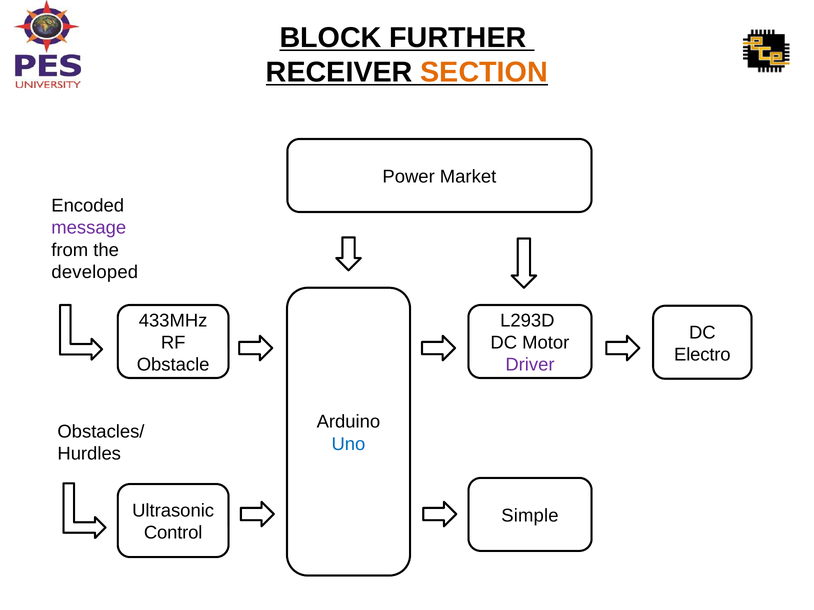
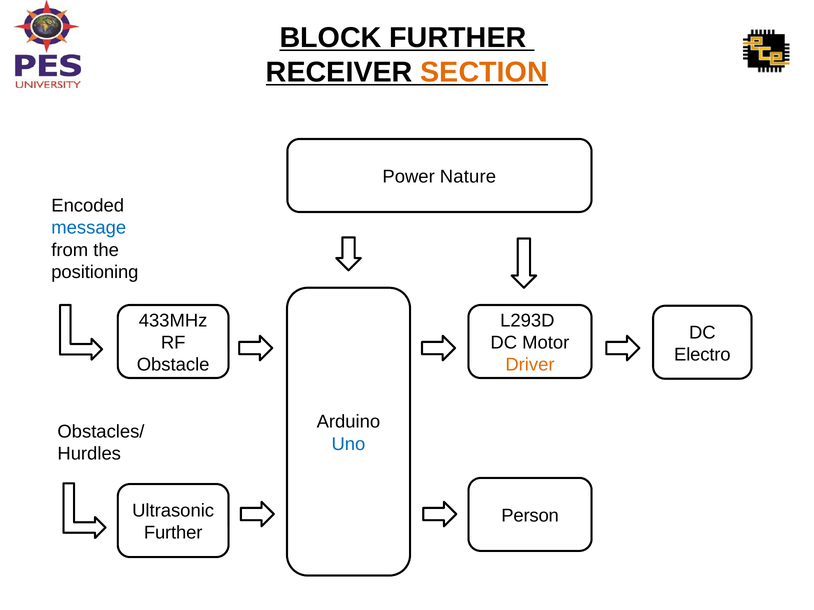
Market: Market -> Nature
message colour: purple -> blue
developed: developed -> positioning
Driver colour: purple -> orange
Simple: Simple -> Person
Control at (173, 533): Control -> Further
